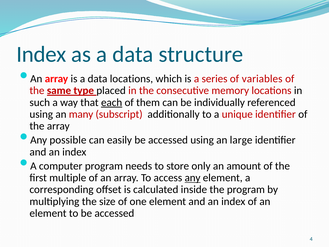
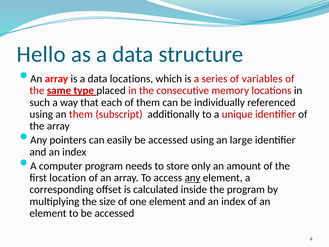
Index at (41, 54): Index -> Hello
each underline: present -> none
an many: many -> them
possible: possible -> pointers
multiple: multiple -> location
